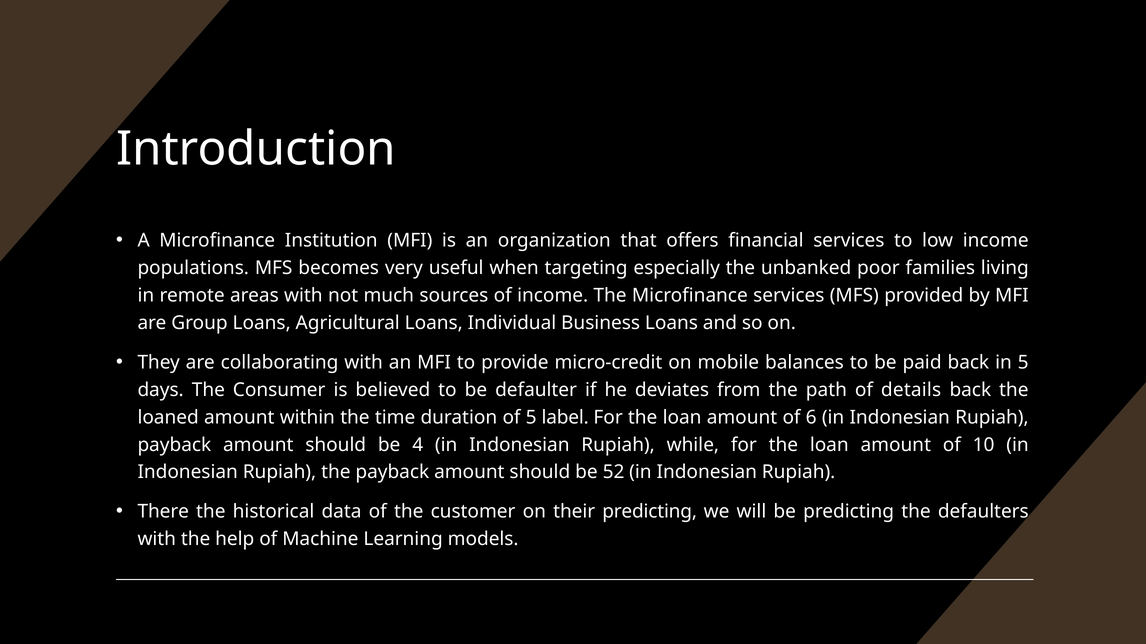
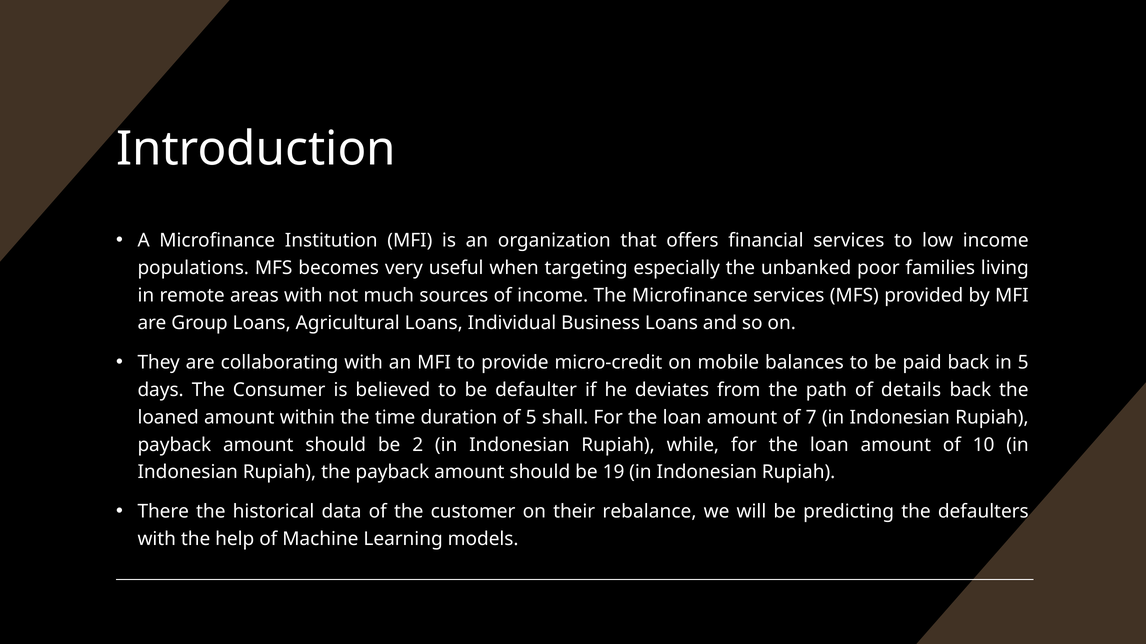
label: label -> shall
6: 6 -> 7
4: 4 -> 2
52: 52 -> 19
their predicting: predicting -> rebalance
